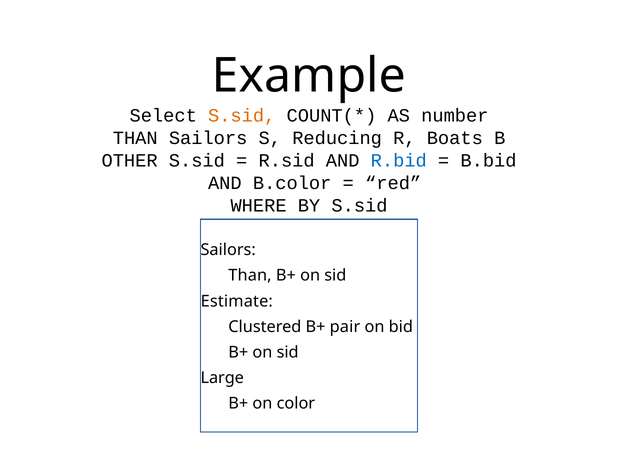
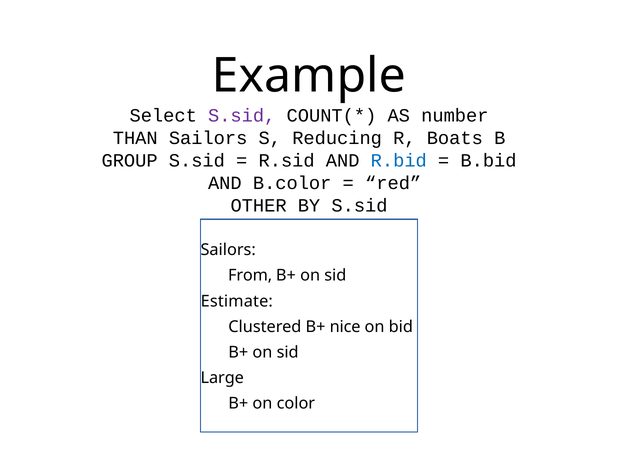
S.sid at (242, 116) colour: orange -> purple
OTHER: OTHER -> GROUP
WHERE: WHERE -> OTHER
Than at (250, 276): Than -> From
pair: pair -> nice
